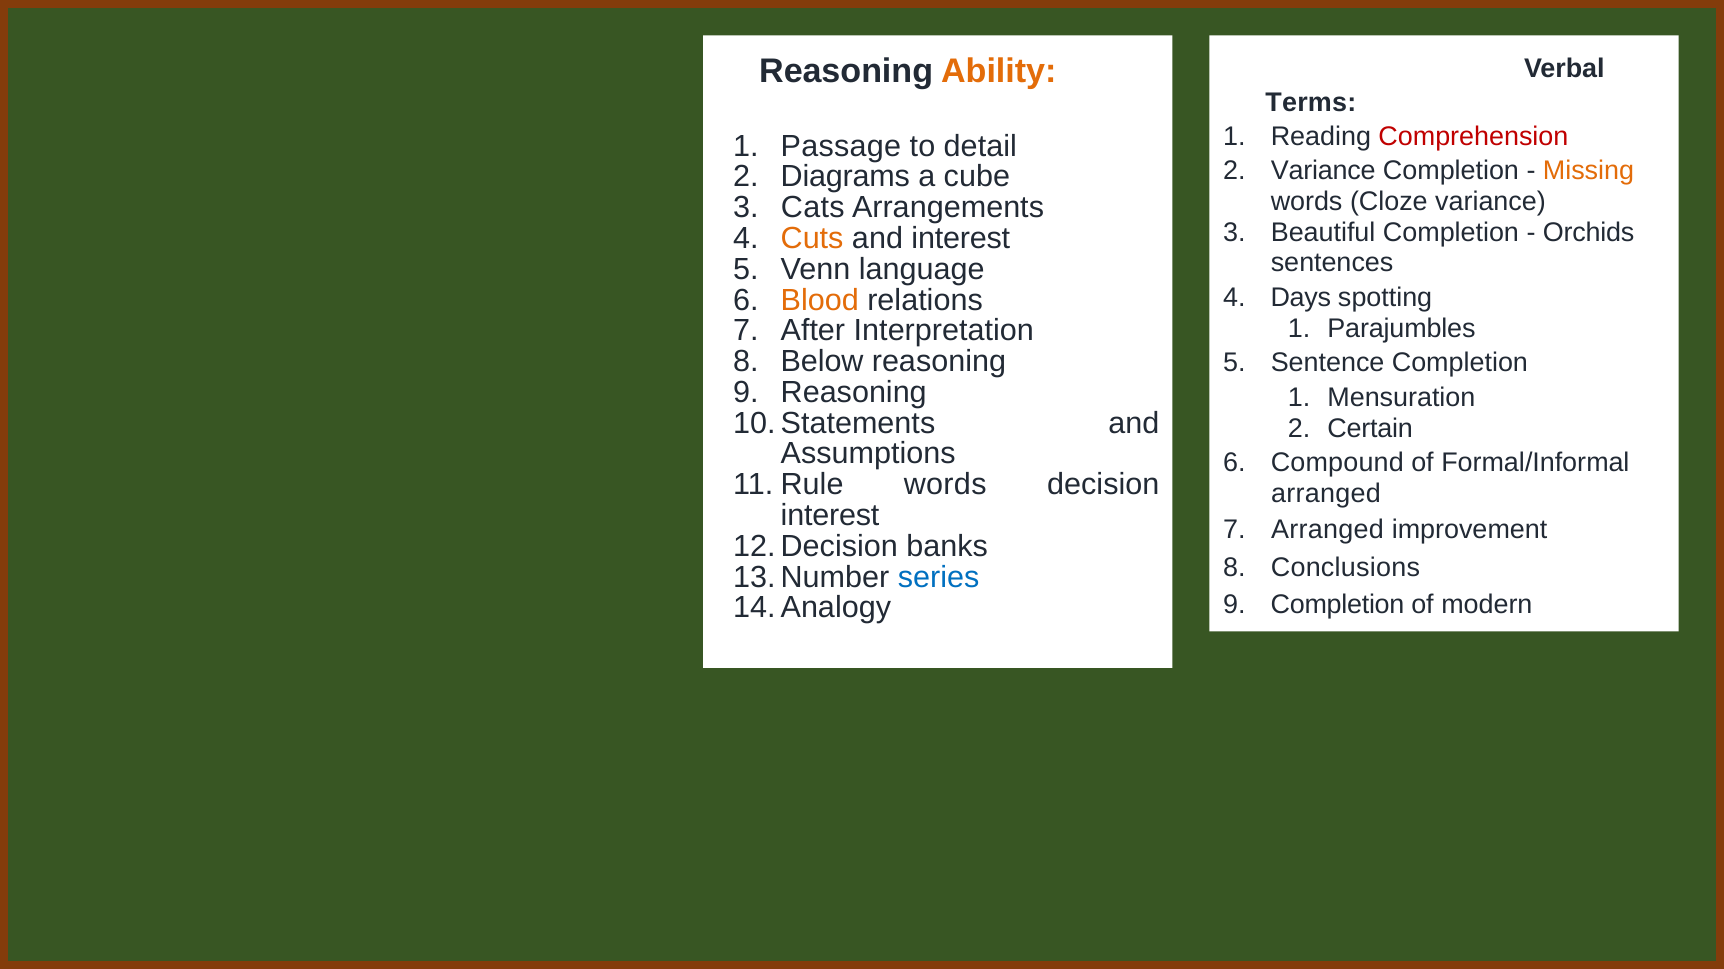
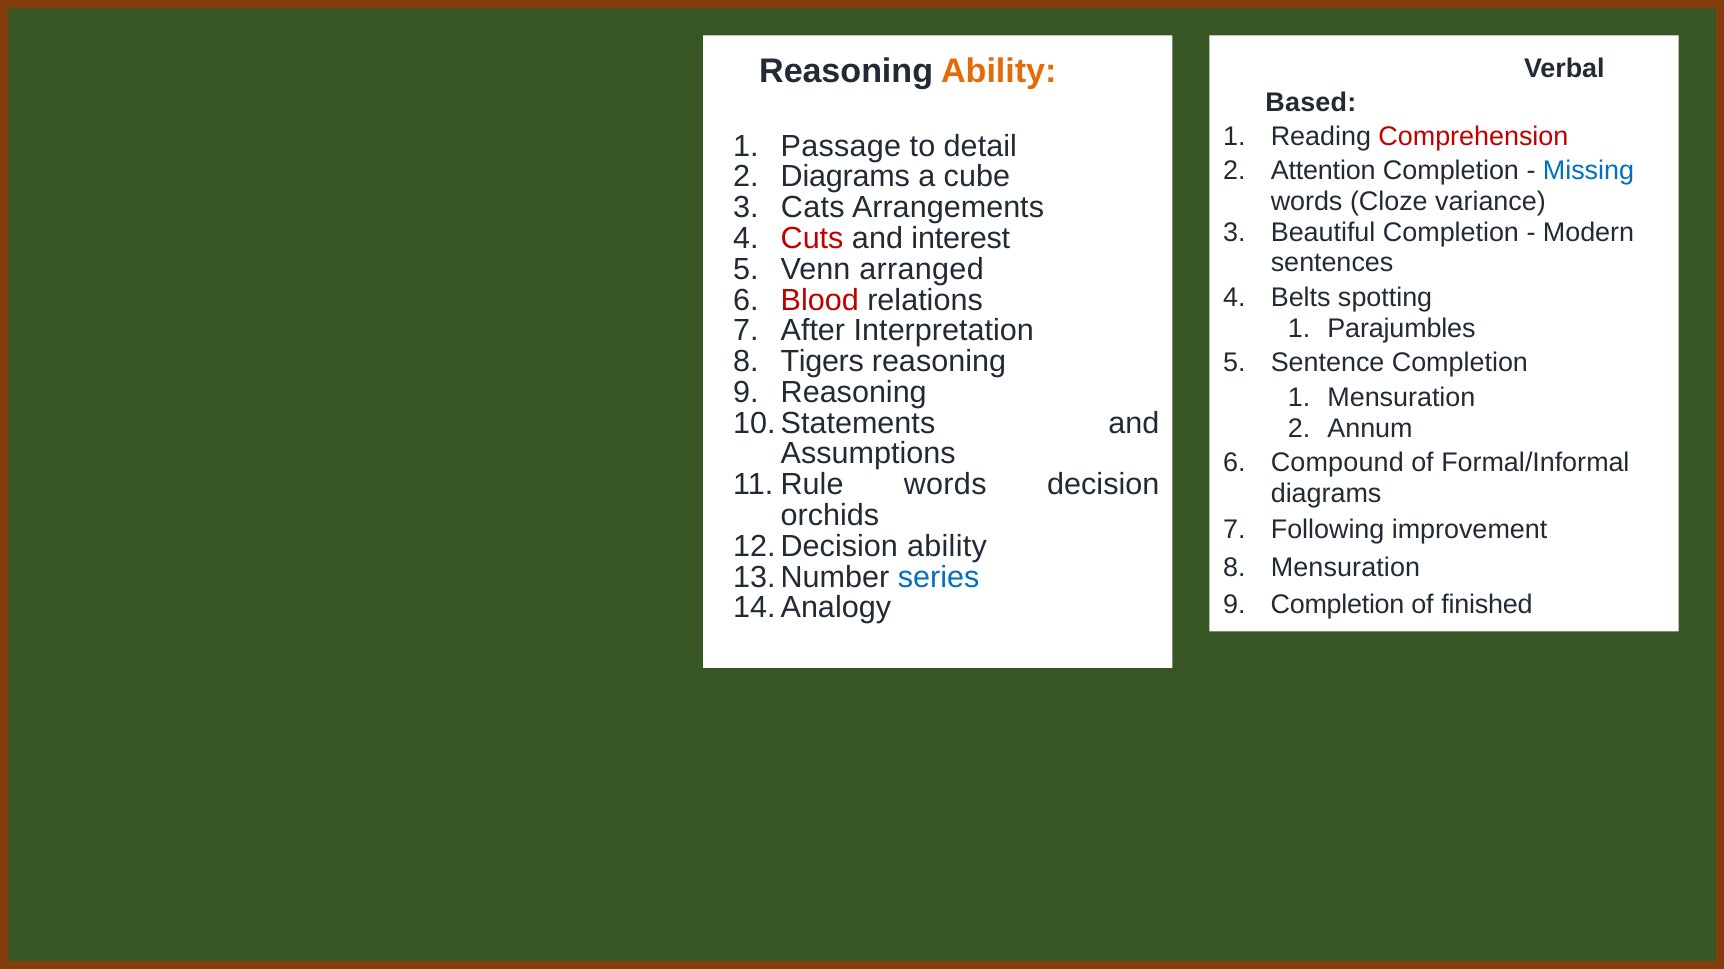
Terms: Terms -> Based
Variance at (1323, 171): Variance -> Attention
Missing colour: orange -> blue
Orchids: Orchids -> Modern
Cuts colour: orange -> red
language: language -> arranged
Days: Days -> Belts
Blood colour: orange -> red
Below: Below -> Tigers
Certain: Certain -> Annum
arranged at (1326, 494): arranged -> diagrams
interest at (830, 516): interest -> orchids
Arranged at (1327, 530): Arranged -> Following
banks at (947, 547): banks -> ability
Conclusions at (1345, 568): Conclusions -> Mensuration
modern: modern -> finished
